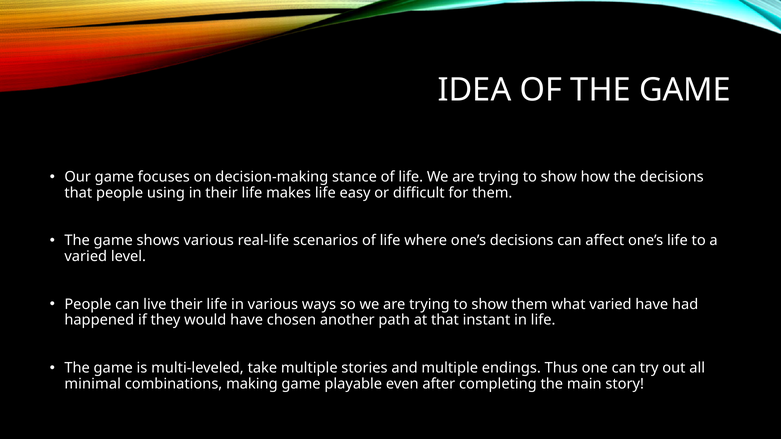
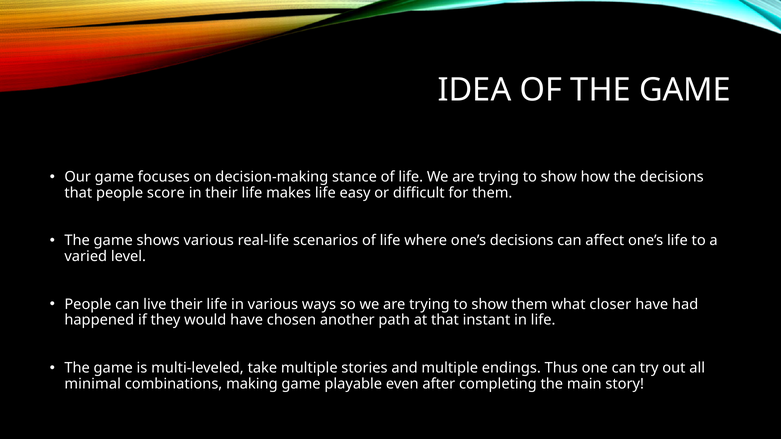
using: using -> score
what varied: varied -> closer
